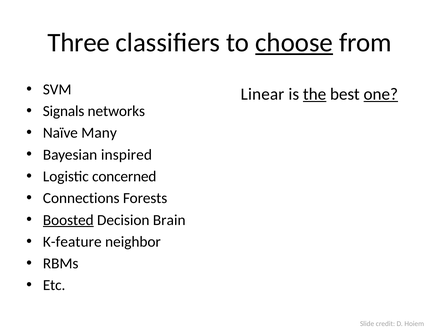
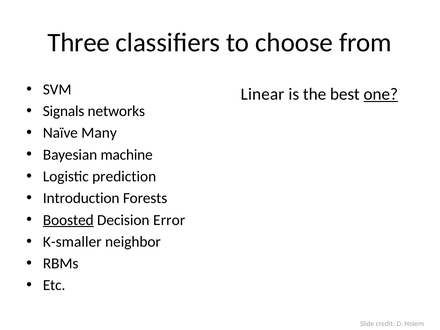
choose underline: present -> none
the underline: present -> none
inspired: inspired -> machine
concerned: concerned -> prediction
Connections: Connections -> Introduction
Brain: Brain -> Error
K-feature: K-feature -> K-smaller
